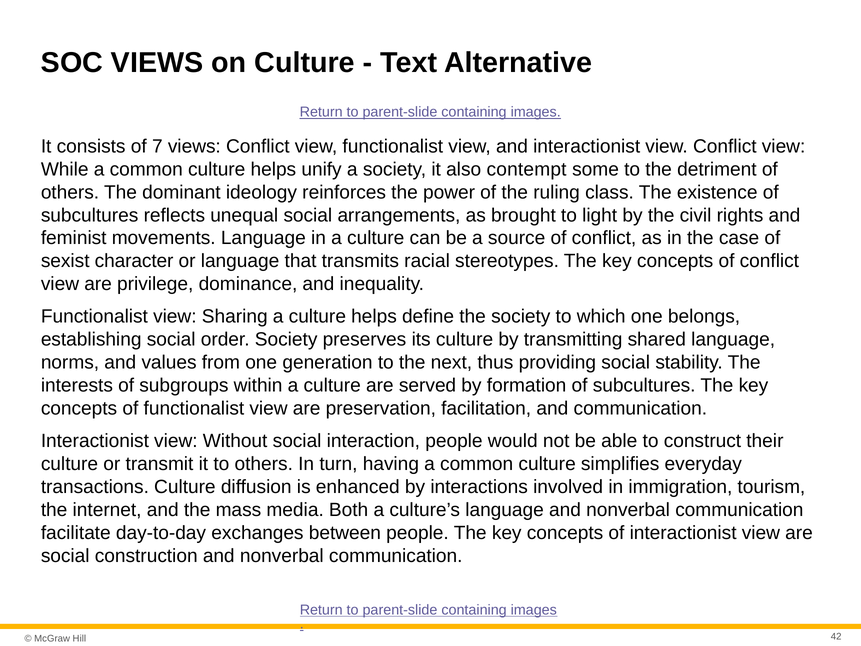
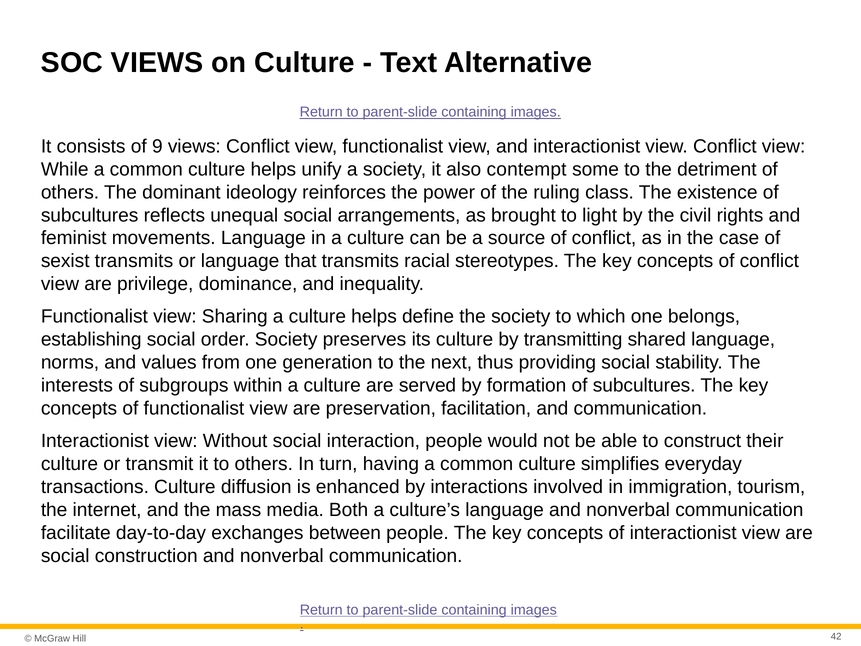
7: 7 -> 9
sexist character: character -> transmits
